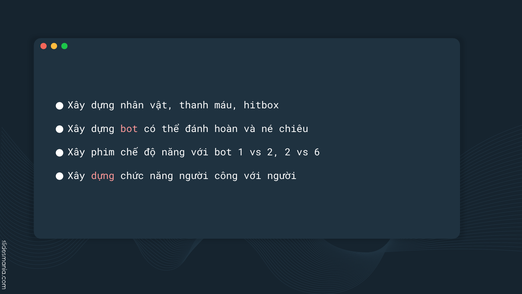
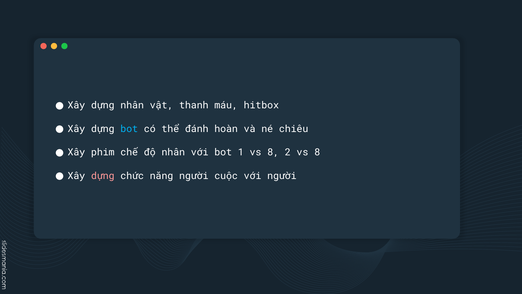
bot at (129, 129) colour: pink -> light blue
độ năng: năng -> nhân
1 vs 2: 2 -> 8
2 vs 6: 6 -> 8
công: công -> cuộc
